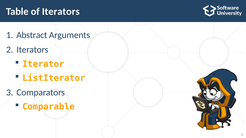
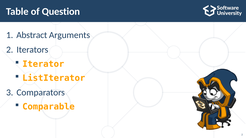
of Iterators: Iterators -> Question
